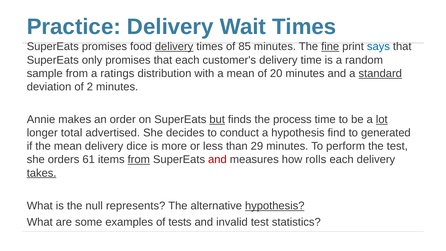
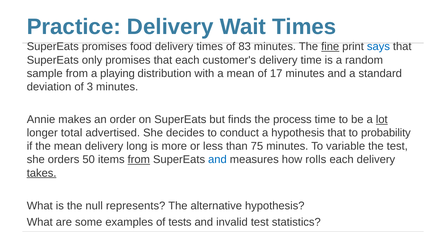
delivery at (174, 47) underline: present -> none
85: 85 -> 83
ratings: ratings -> playing
20: 20 -> 17
standard underline: present -> none
2: 2 -> 3
but underline: present -> none
hypothesis find: find -> that
generated: generated -> probability
dice: dice -> long
29: 29 -> 75
perform: perform -> variable
61: 61 -> 50
and at (217, 160) colour: red -> blue
hypothesis at (275, 206) underline: present -> none
